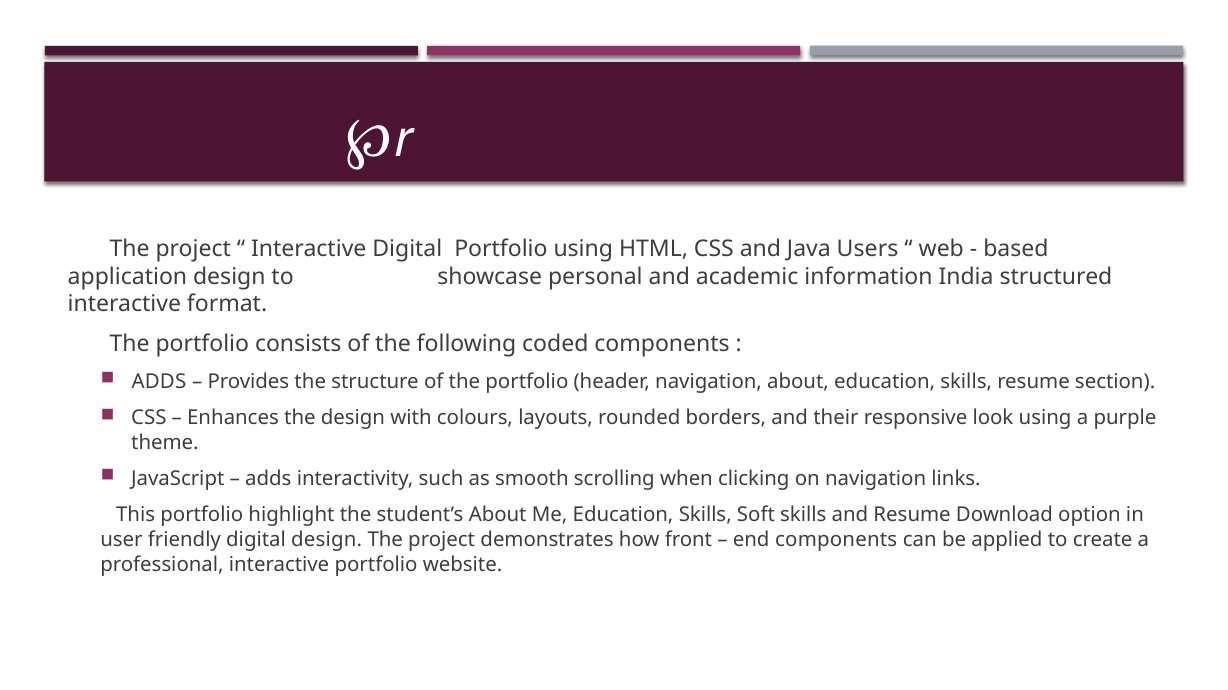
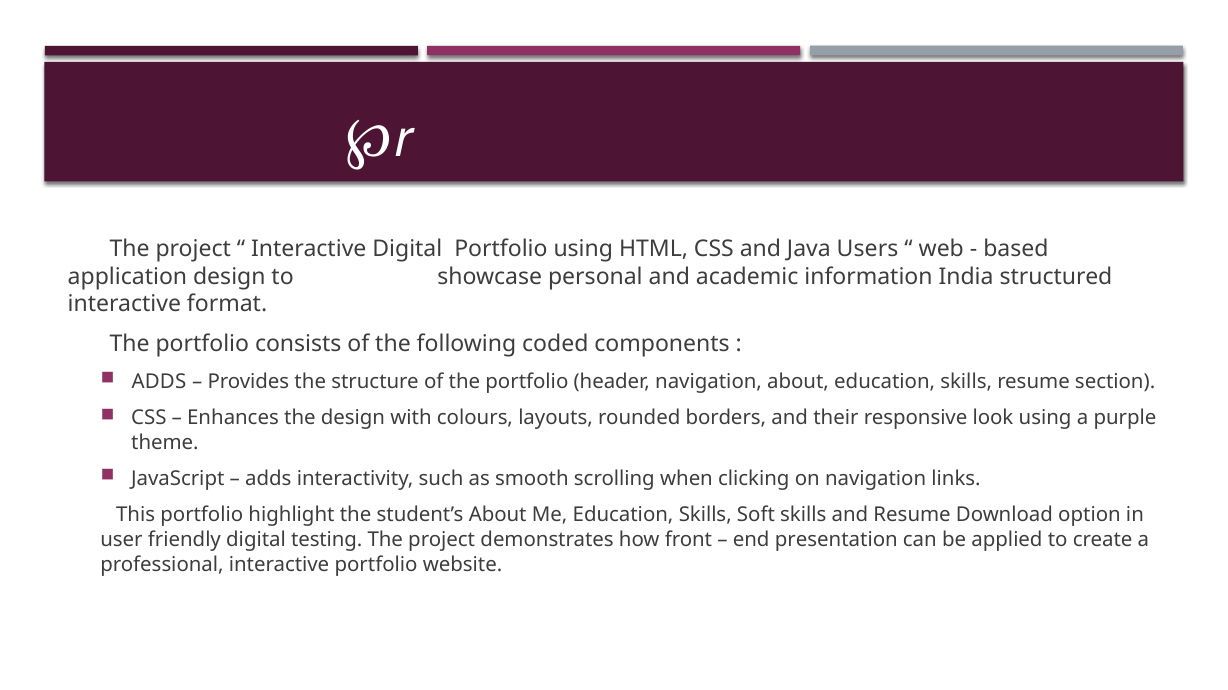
digital design: design -> testing
end components: components -> presentation
